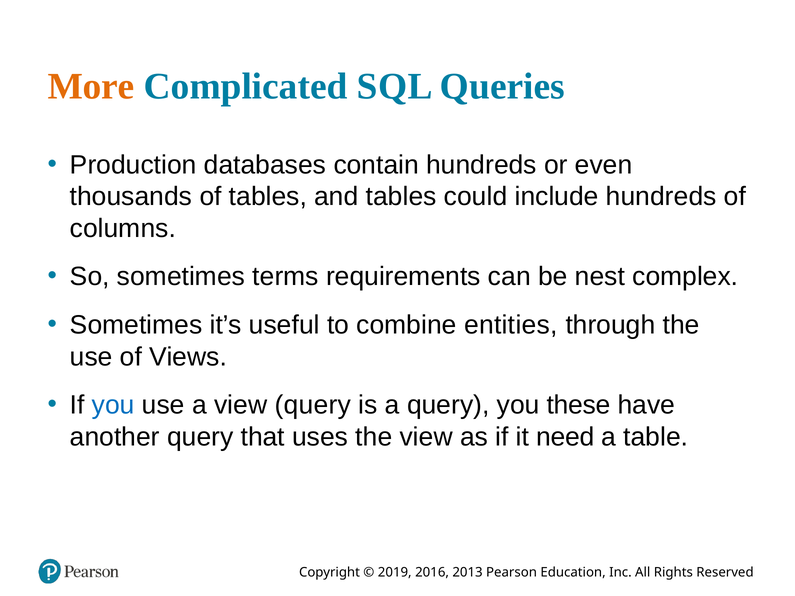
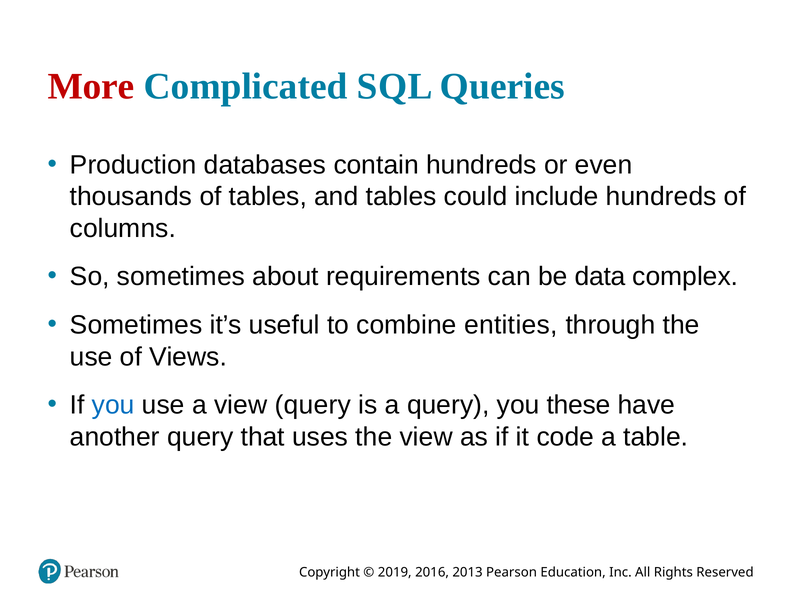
More colour: orange -> red
terms: terms -> about
nest: nest -> data
need: need -> code
